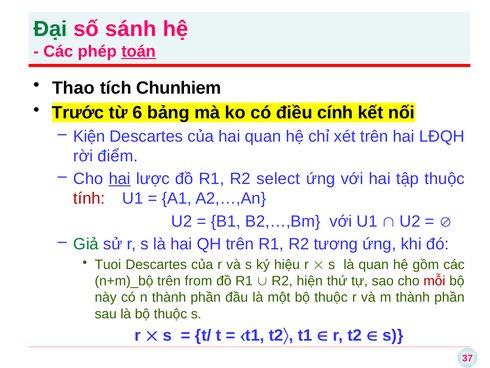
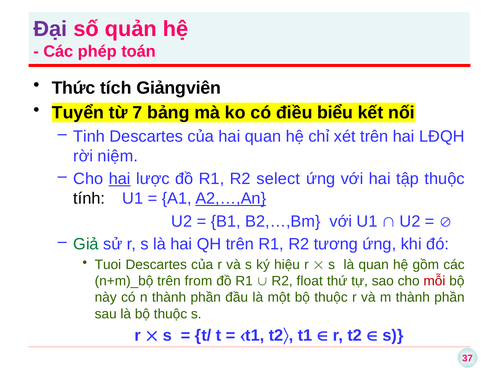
Đại colour: green -> purple
sánh: sánh -> quản
toán underline: present -> none
Thao: Thao -> Thức
Chunhiem: Chunhiem -> Giảngviên
Trước: Trước -> Tuyển
6: 6 -> 7
cính: cính -> biểu
Kiện: Kiện -> Tinh
điểm: điểm -> niệm
tính colour: red -> black
A2,…,An underline: none -> present
hiện: hiện -> float
